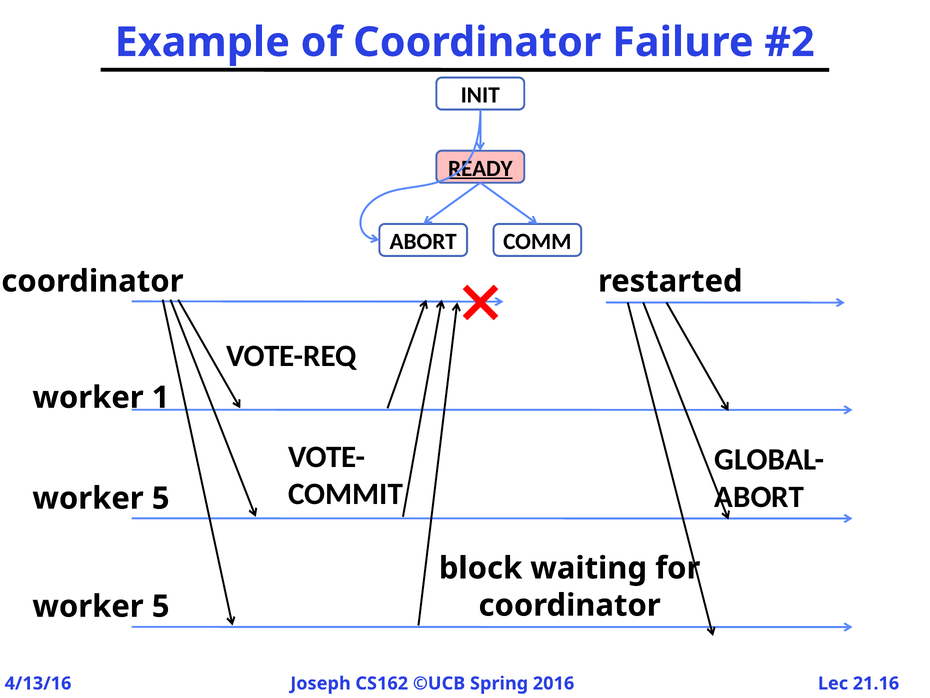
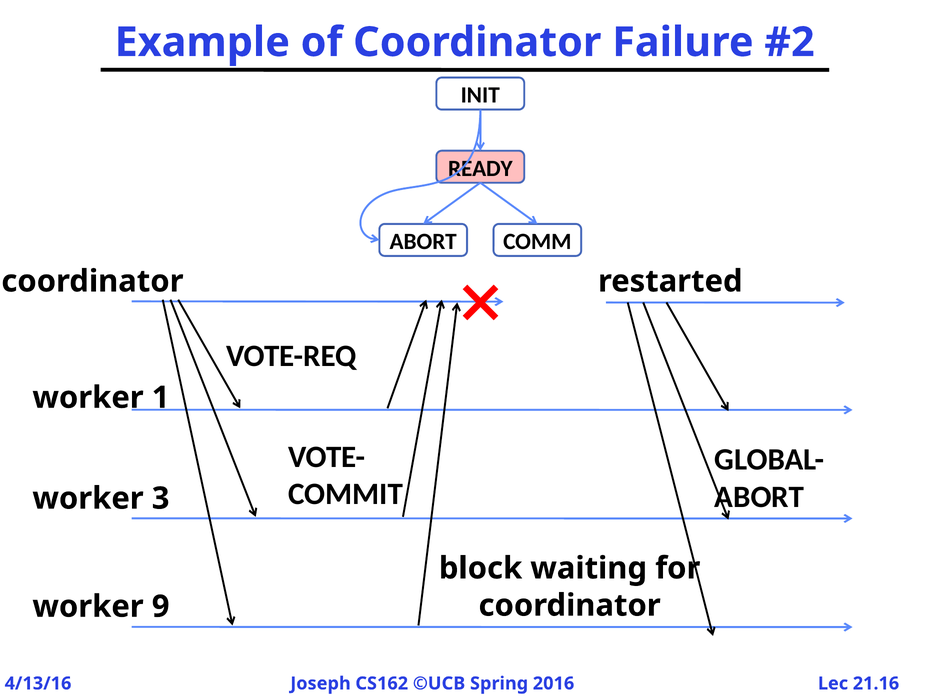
READY underline: present -> none
5 at (161, 498): 5 -> 3
5 at (161, 606): 5 -> 9
